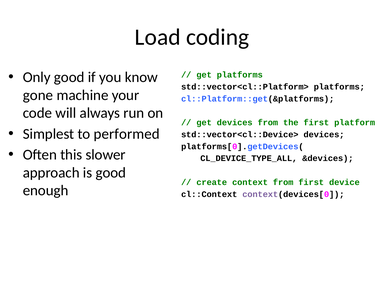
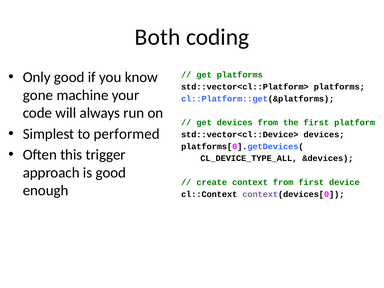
Load: Load -> Both
slower: slower -> trigger
